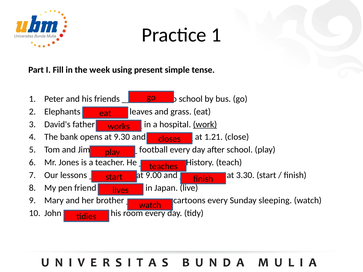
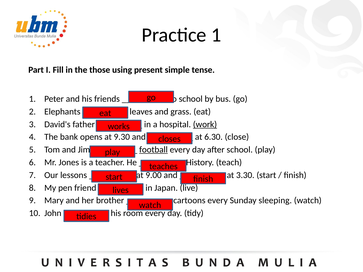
week: week -> those
1.21: 1.21 -> 6.30
football underline: none -> present
